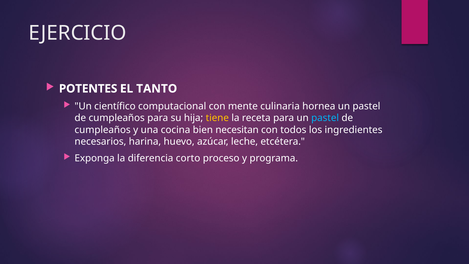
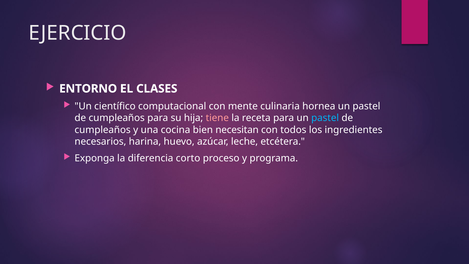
POTENTES: POTENTES -> ENTORNO
TANTO: TANTO -> CLASES
tiene colour: yellow -> pink
